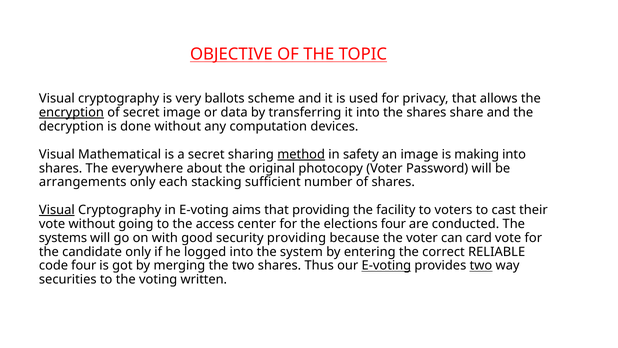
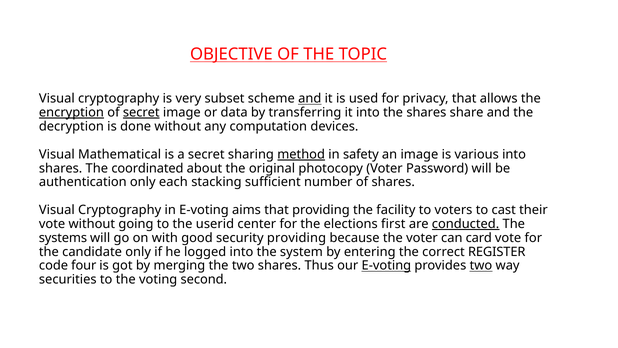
ballots: ballots -> subset
and at (310, 99) underline: none -> present
secret at (141, 112) underline: none -> present
making: making -> various
everywhere: everywhere -> coordinated
arrangements: arrangements -> authentication
Visual at (57, 210) underline: present -> none
access: access -> userid
elections four: four -> first
conducted underline: none -> present
RELIABLE: RELIABLE -> REGISTER
written: written -> second
